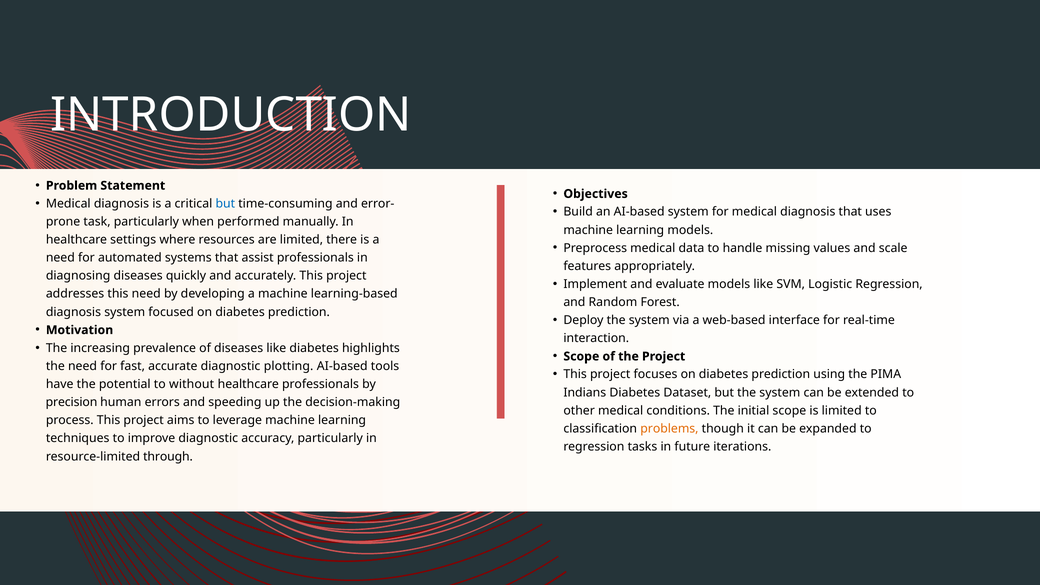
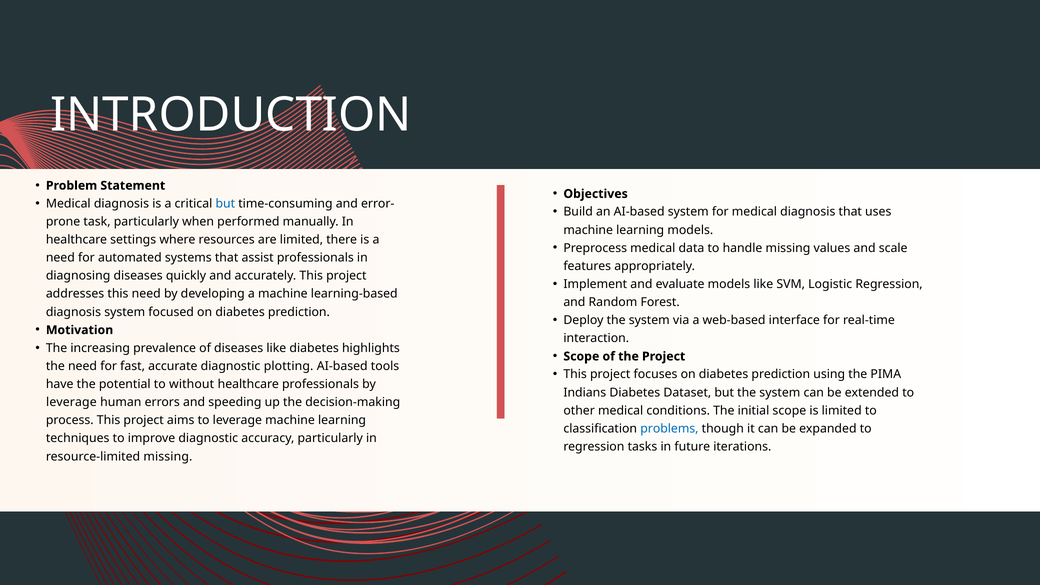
precision at (72, 402): precision -> leverage
problems colour: orange -> blue
resource-limited through: through -> missing
